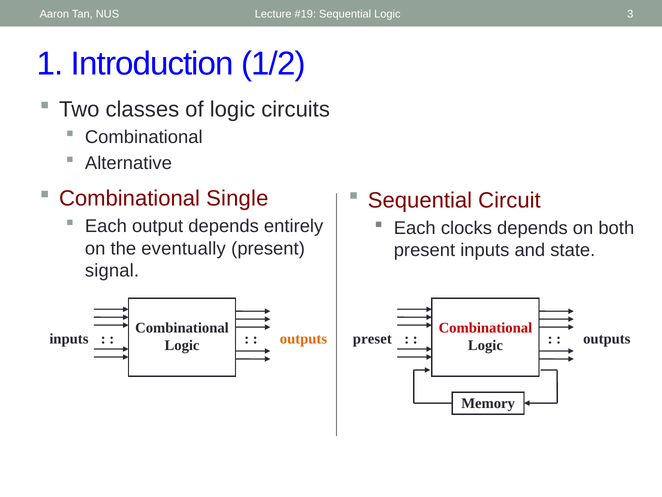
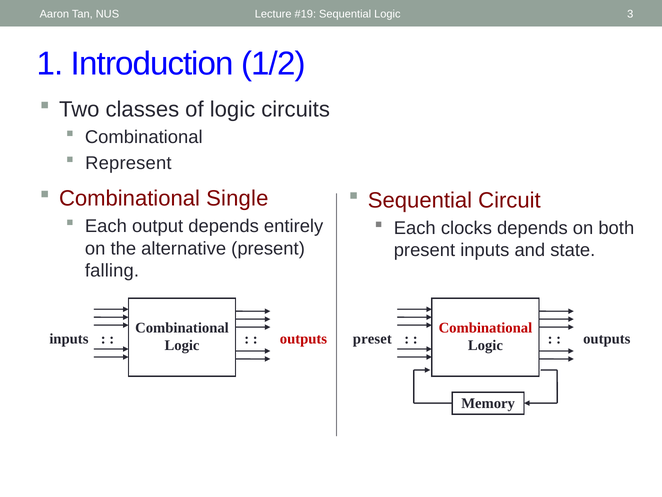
Alternative: Alternative -> Represent
eventually: eventually -> alternative
signal: signal -> falling
outputs at (303, 339) colour: orange -> red
